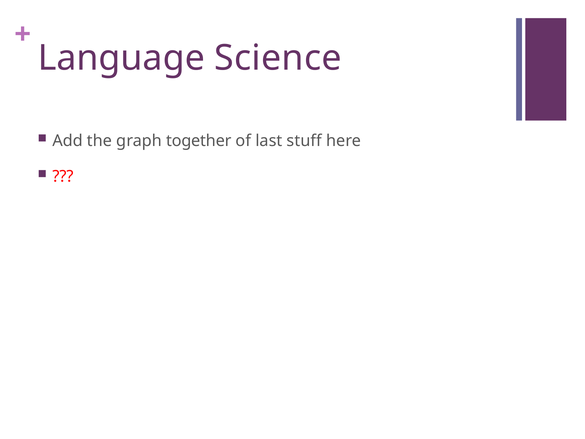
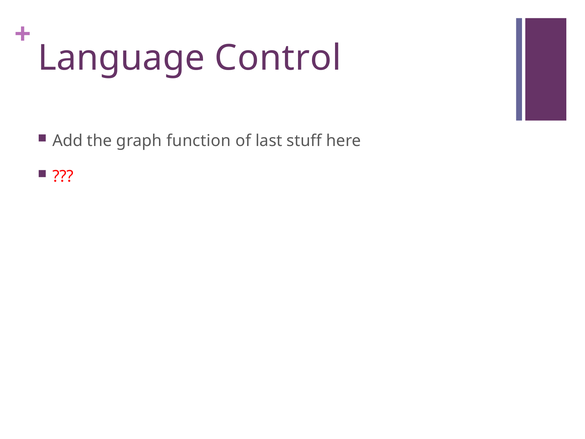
Science: Science -> Control
together: together -> function
